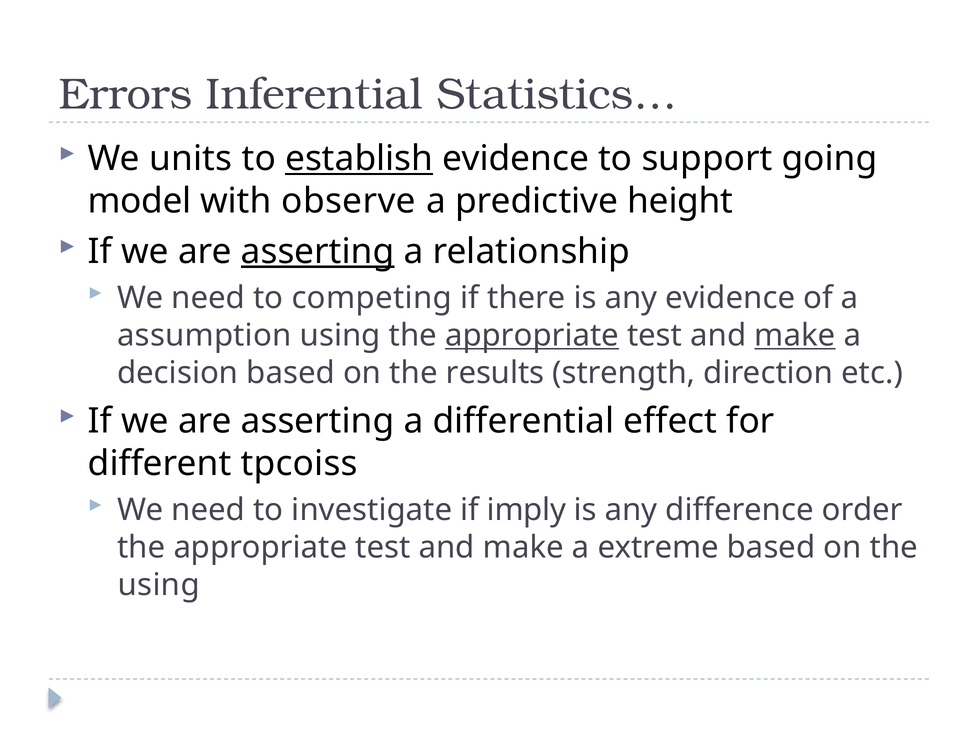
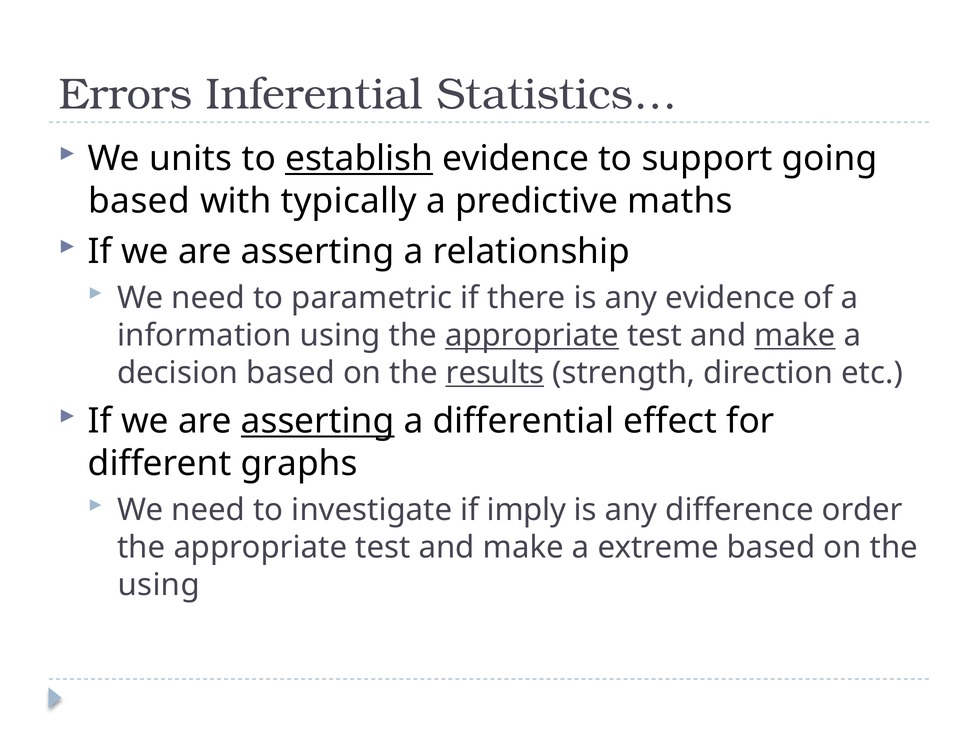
model at (140, 201): model -> based
observe: observe -> typically
height: height -> maths
asserting at (318, 252) underline: present -> none
competing: competing -> parametric
assumption: assumption -> information
results underline: none -> present
asserting at (318, 421) underline: none -> present
tpcoiss: tpcoiss -> graphs
